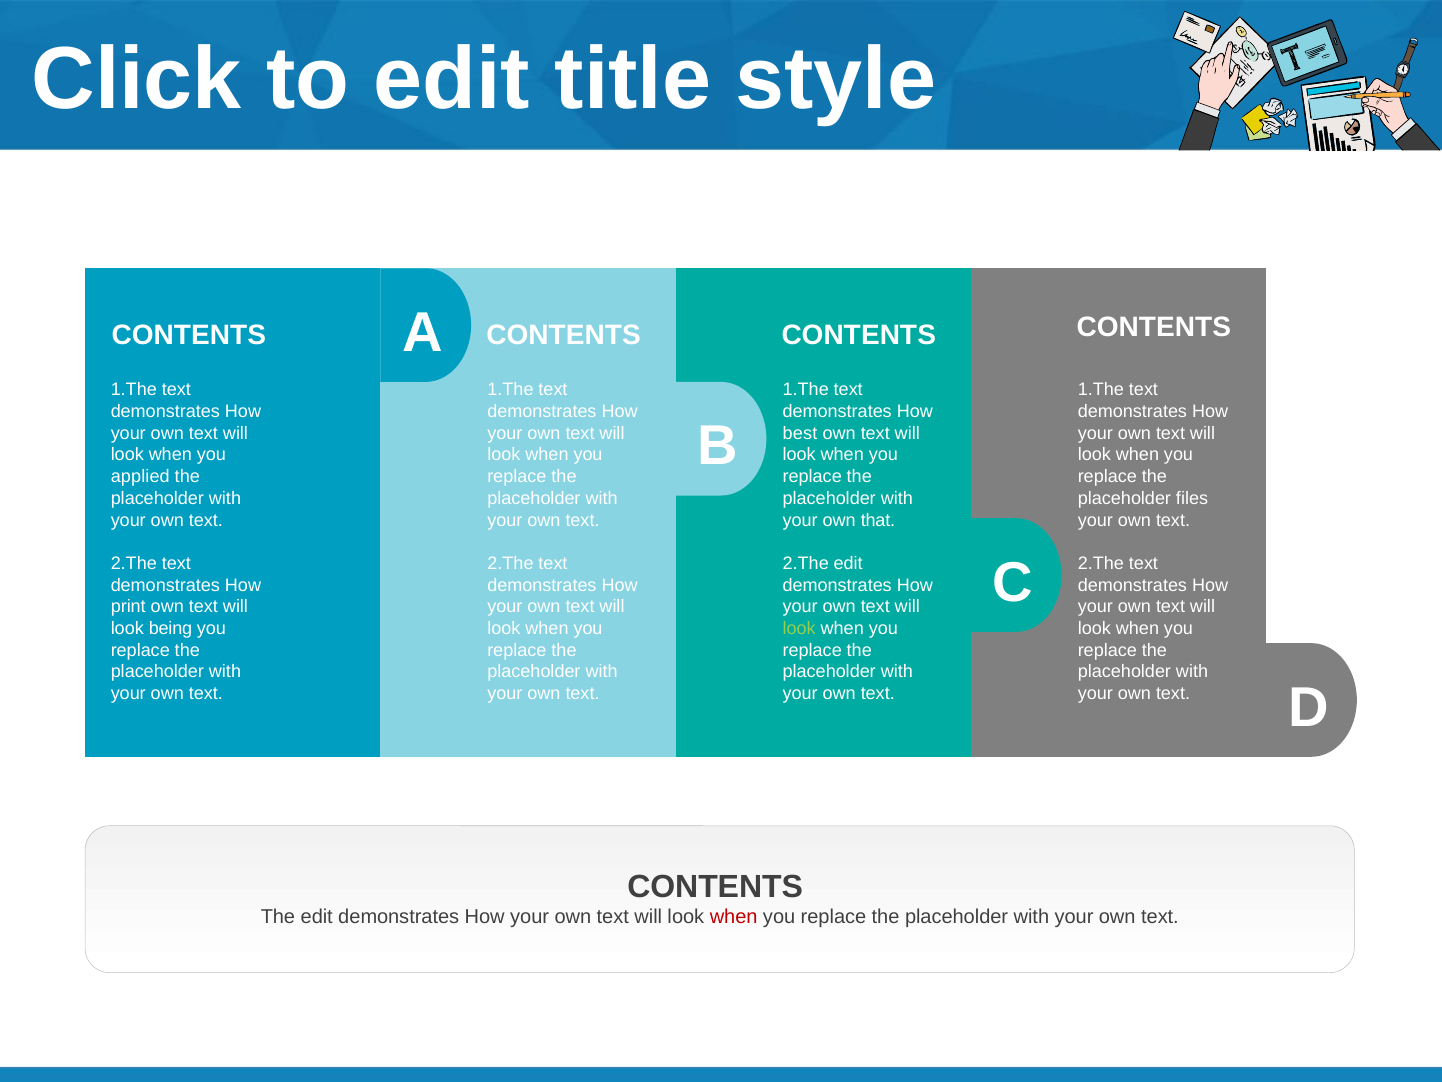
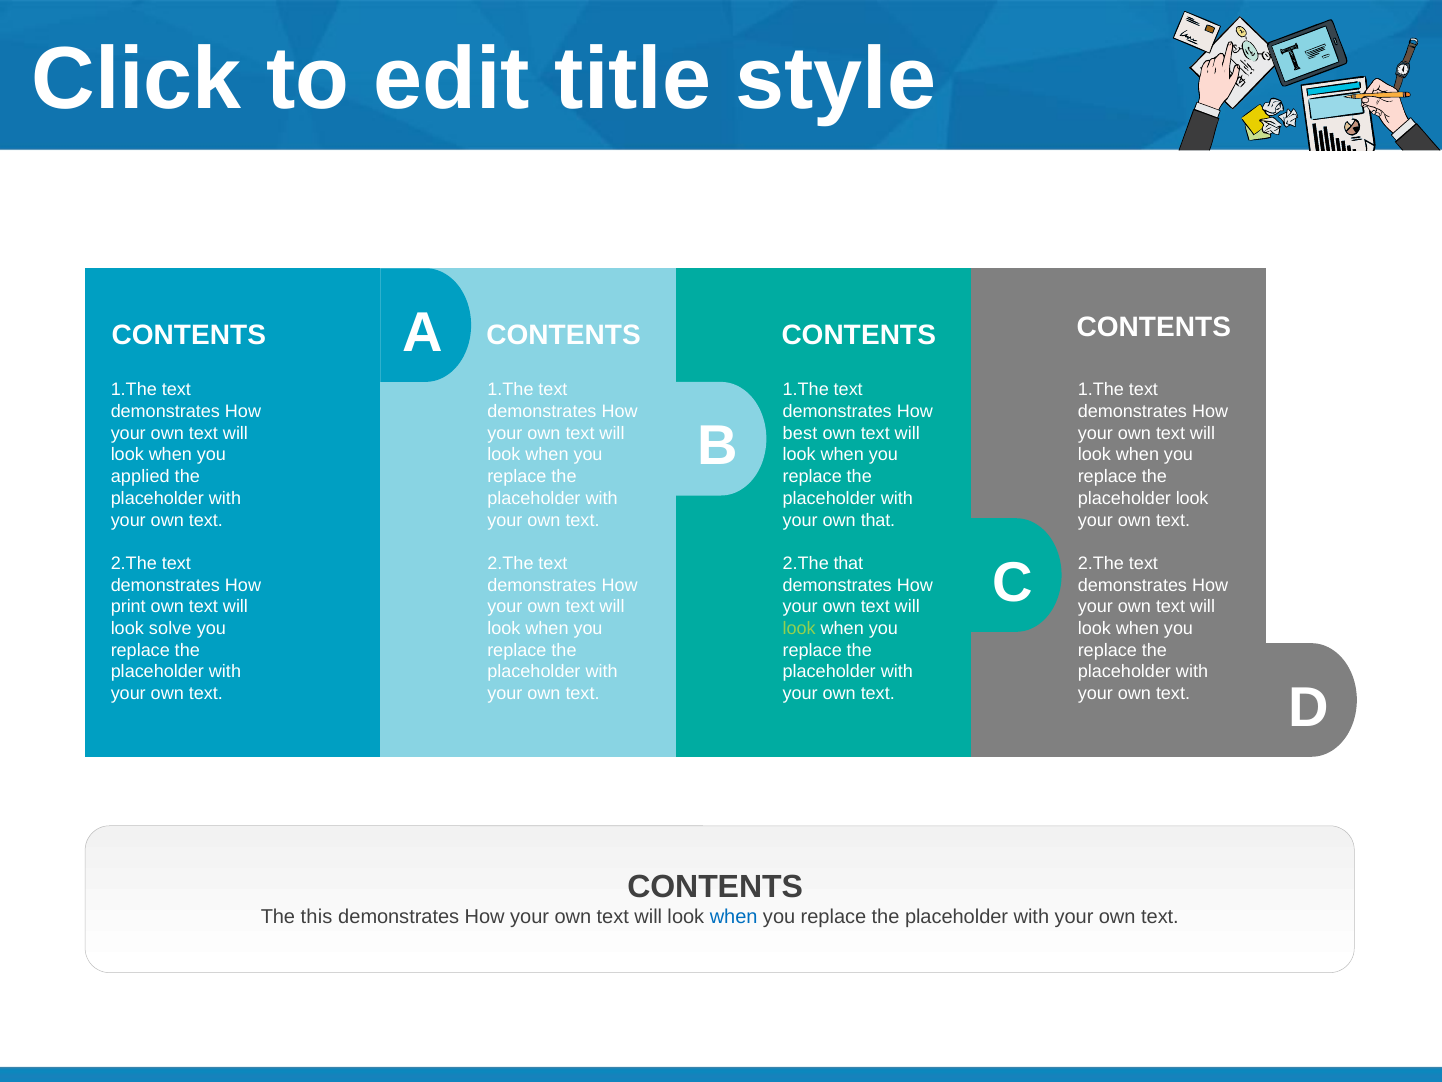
placeholder files: files -> look
2.The edit: edit -> that
being: being -> solve
The edit: edit -> this
when at (734, 917) colour: red -> blue
